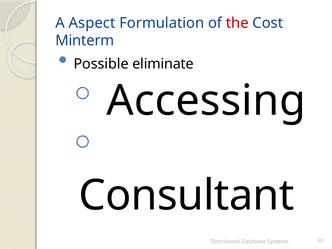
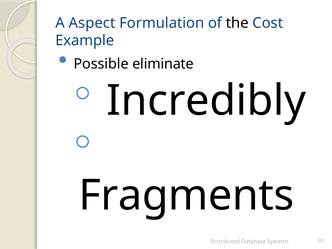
the colour: red -> black
Minterm: Minterm -> Example
Accessing: Accessing -> Incredibly
Consultant: Consultant -> Fragments
